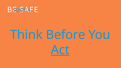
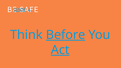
Before underline: none -> present
